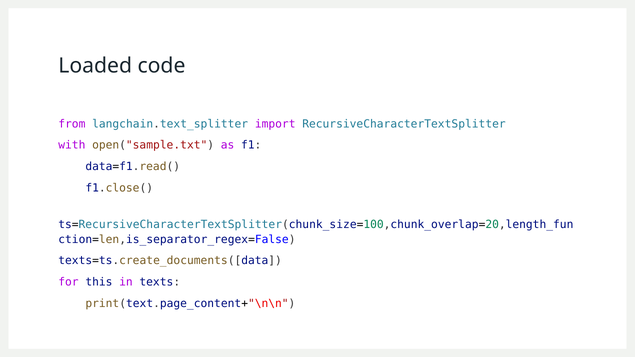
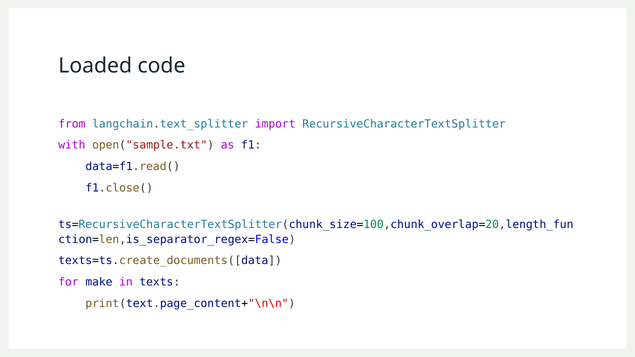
this: this -> make
